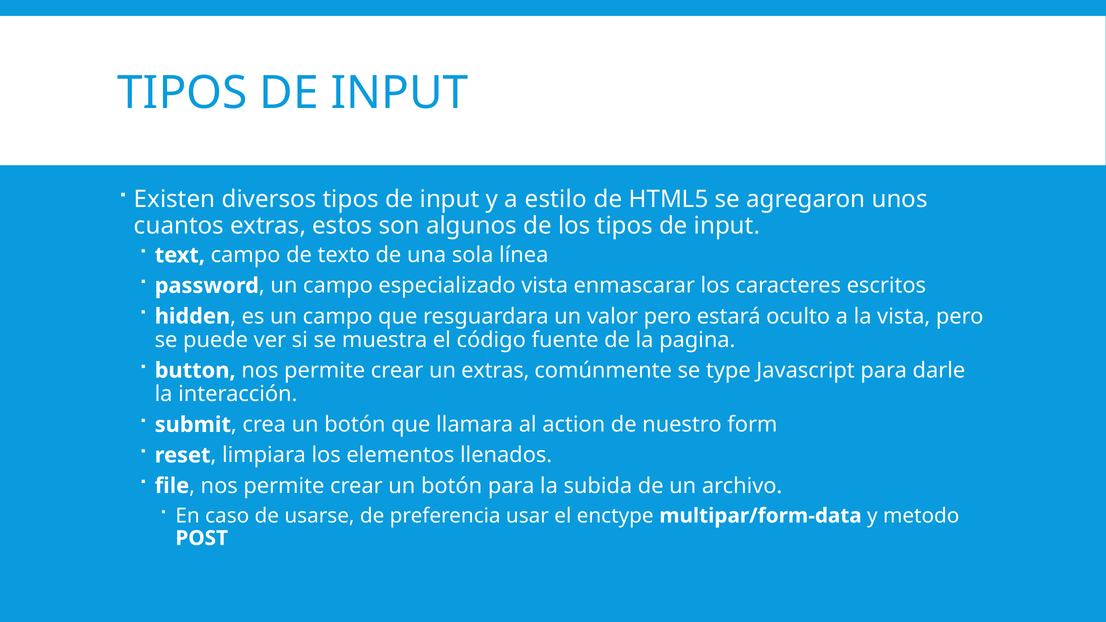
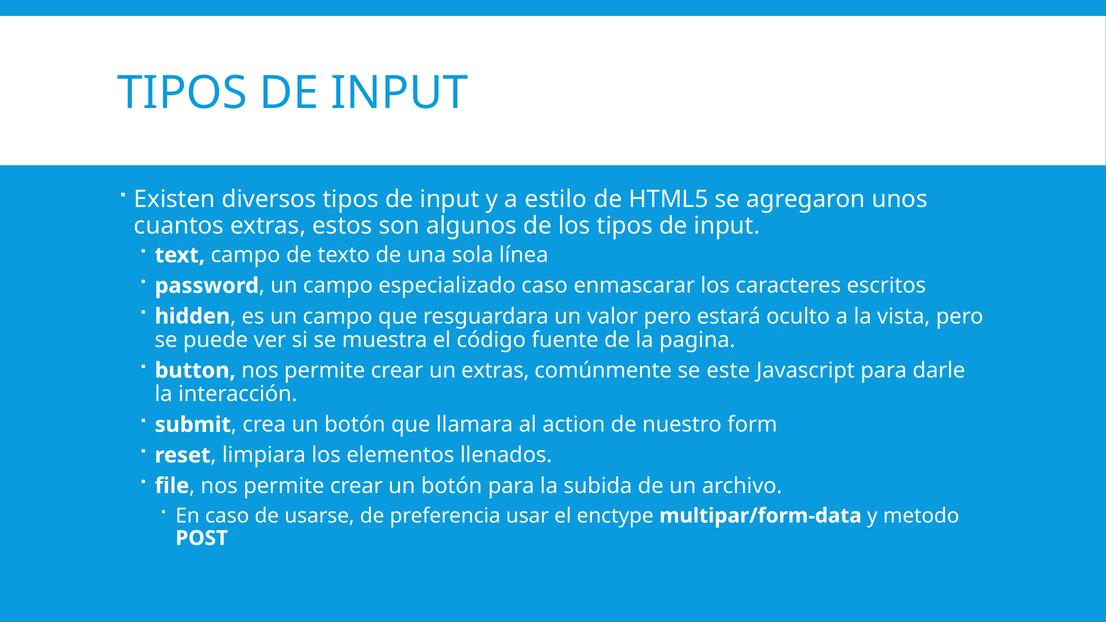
especializado vista: vista -> caso
type: type -> este
